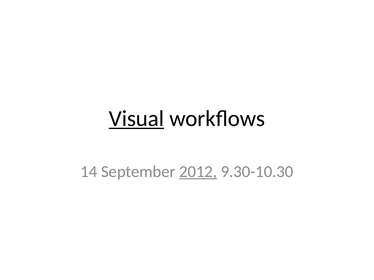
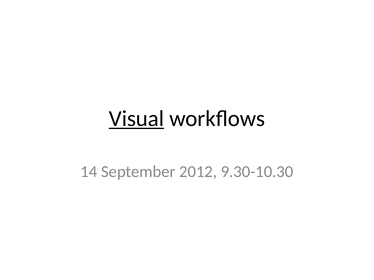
2012 underline: present -> none
